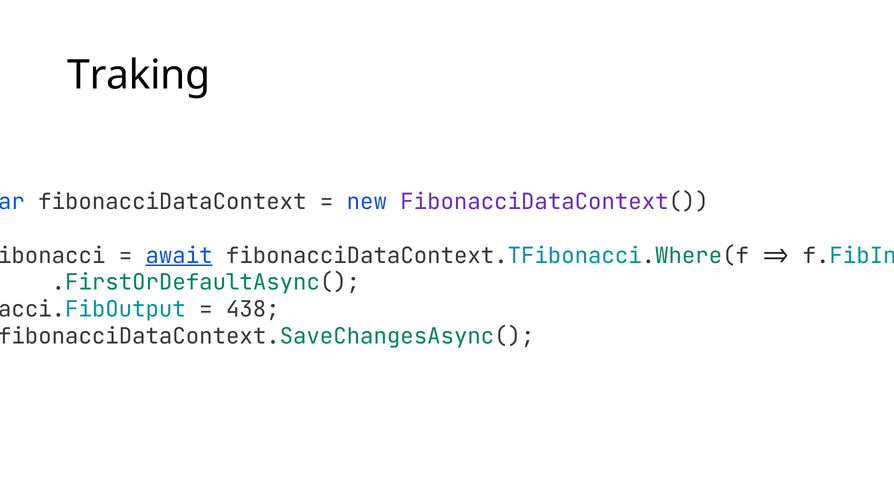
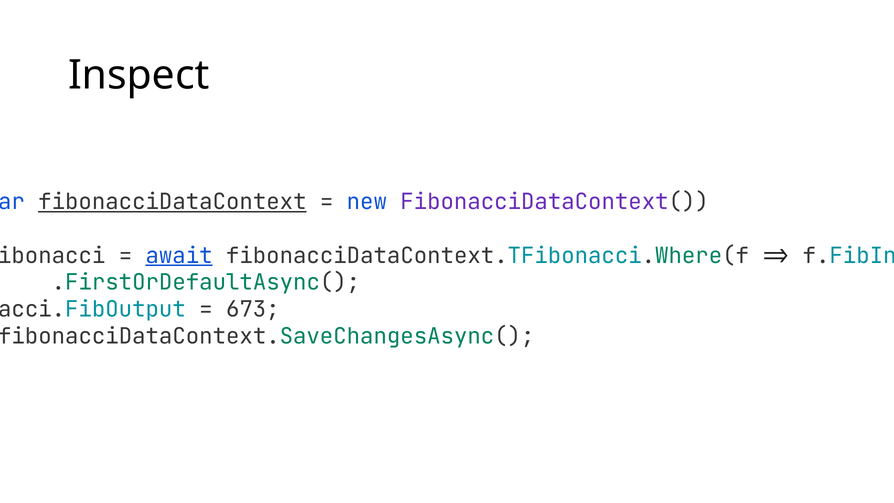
Traking: Traking -> Inspect
fibonacciDataContext underline: none -> present
438: 438 -> 673
